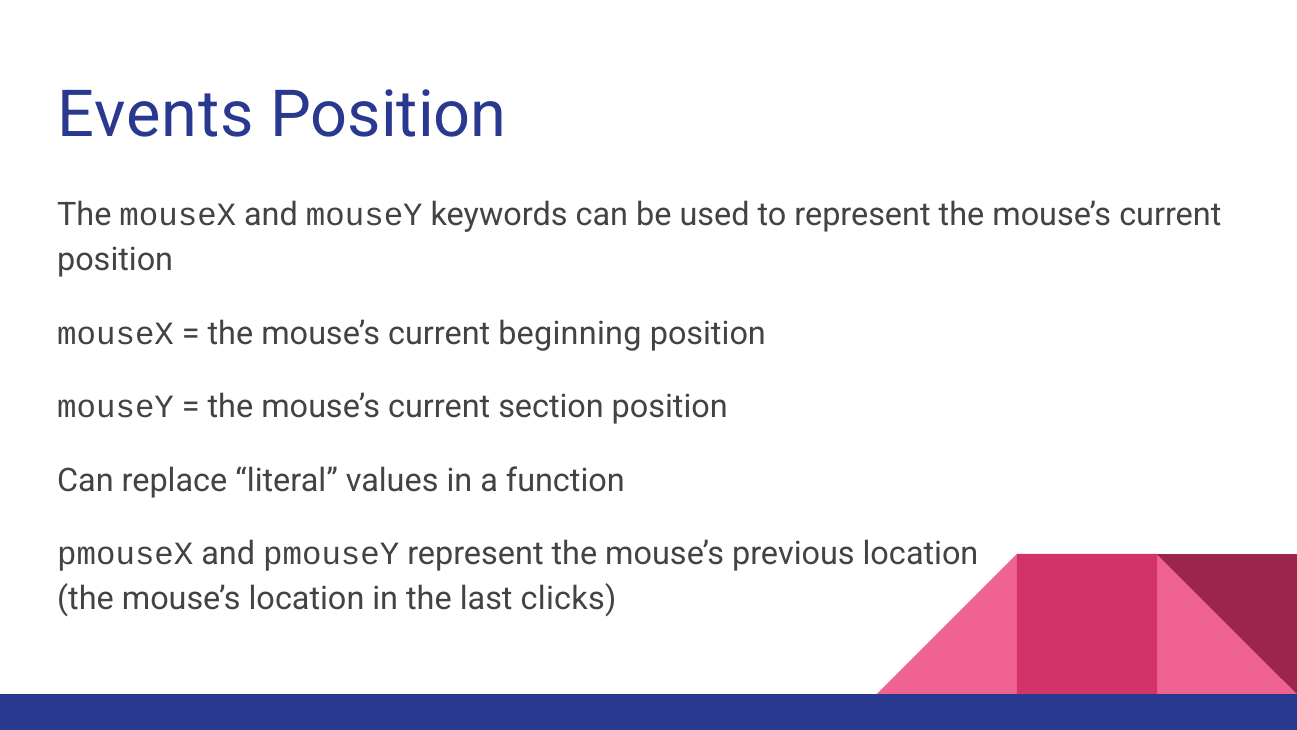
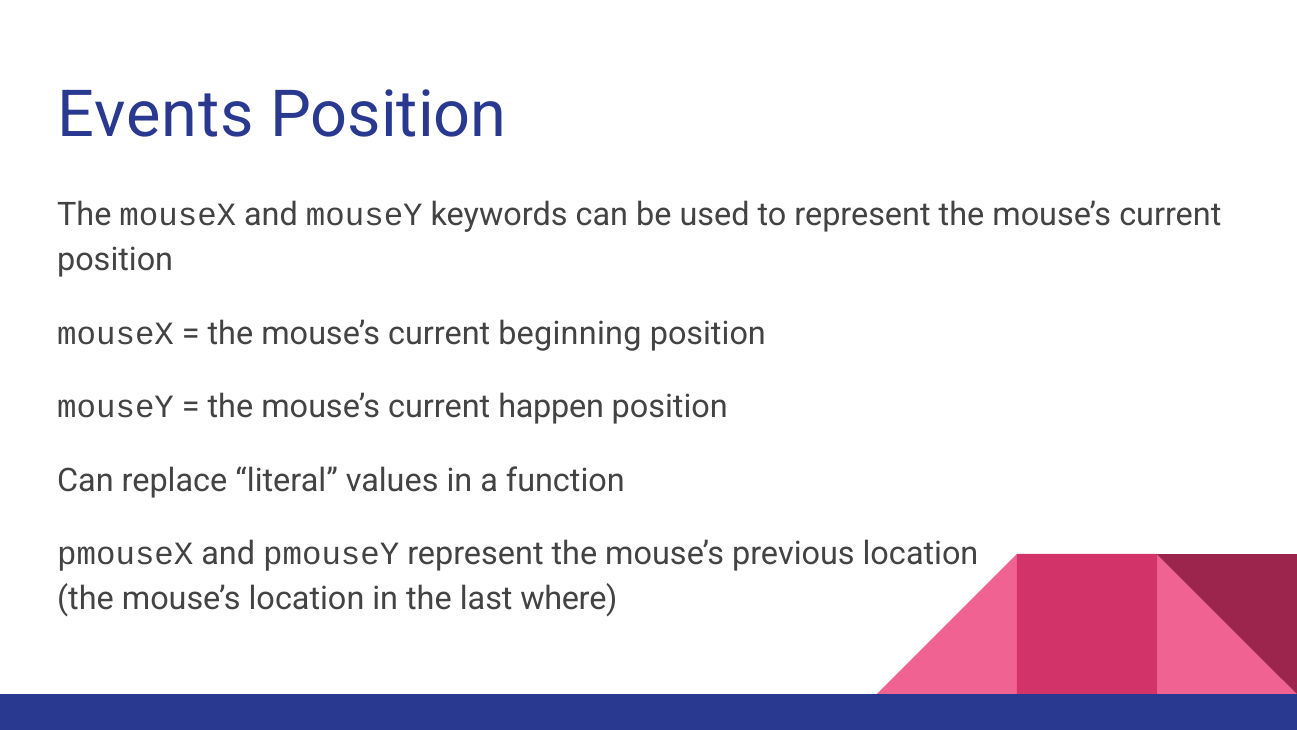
section: section -> happen
clicks: clicks -> where
